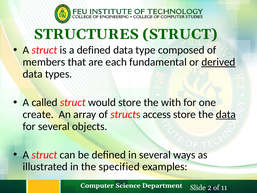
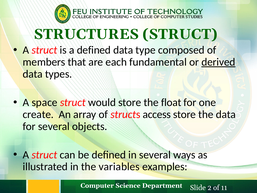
called: called -> space
with: with -> float
data at (226, 114) underline: present -> none
specified: specified -> variables
